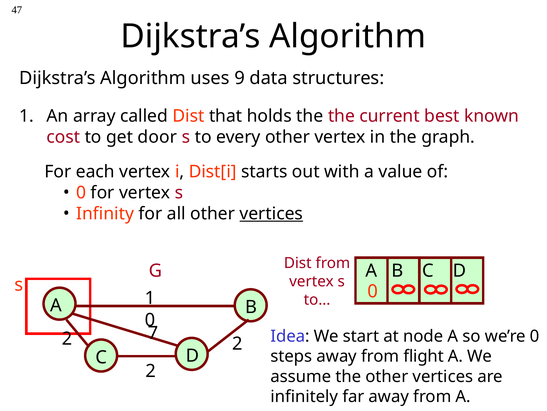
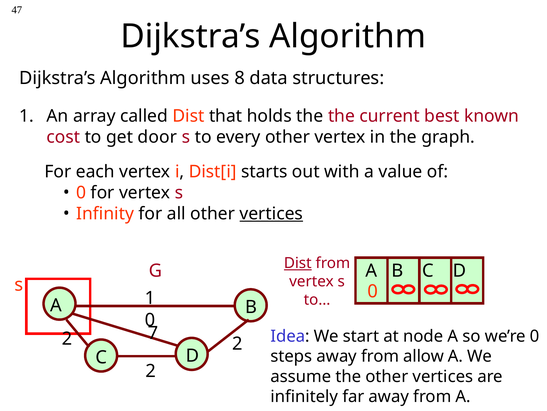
9: 9 -> 8
Dist at (298, 263) underline: none -> present
flight: flight -> allow
